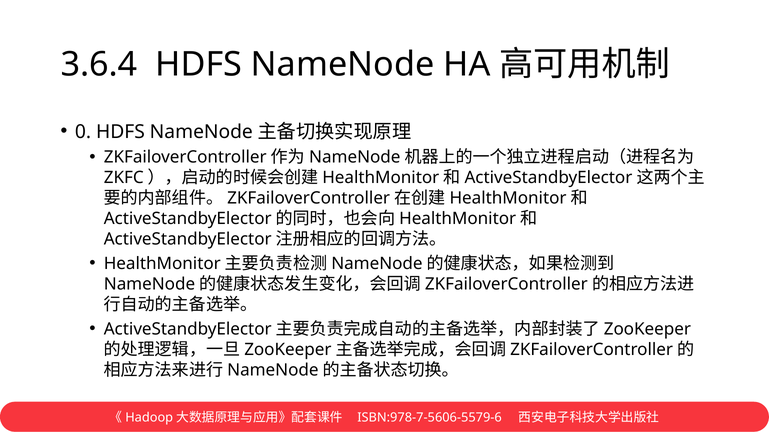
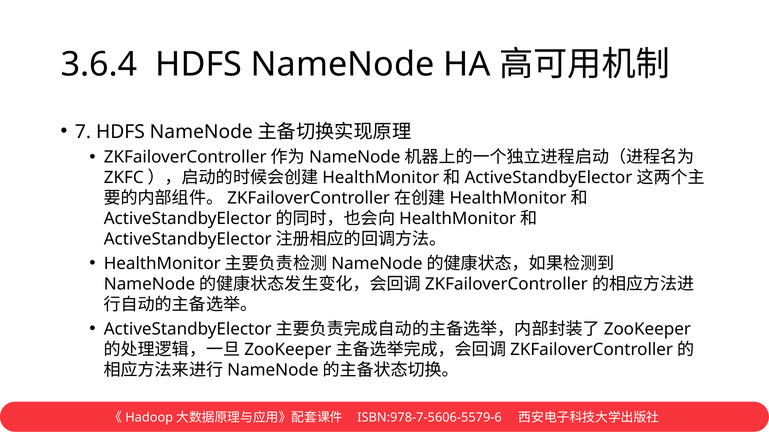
0: 0 -> 7
